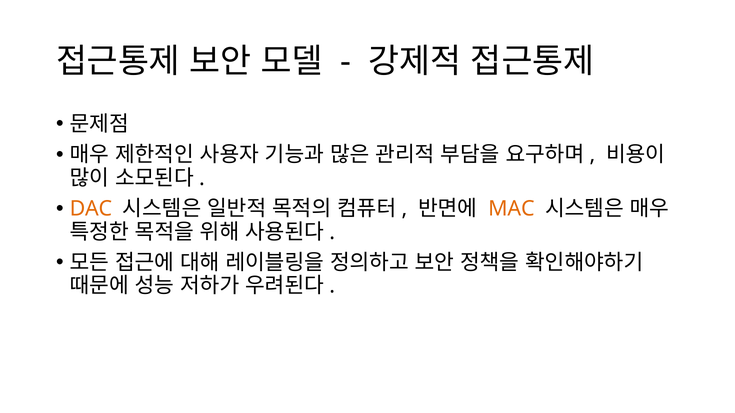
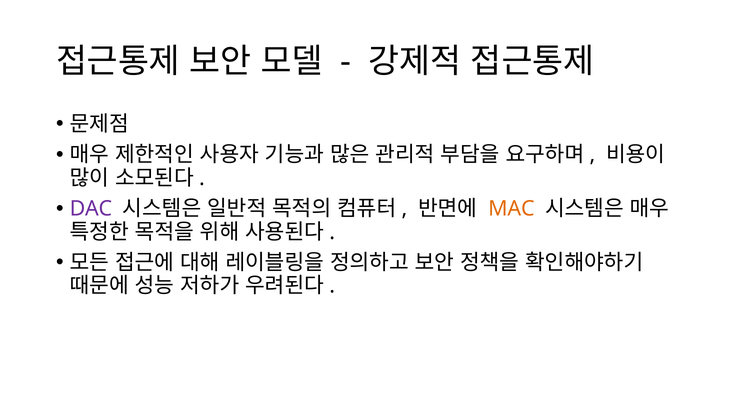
DAC colour: orange -> purple
